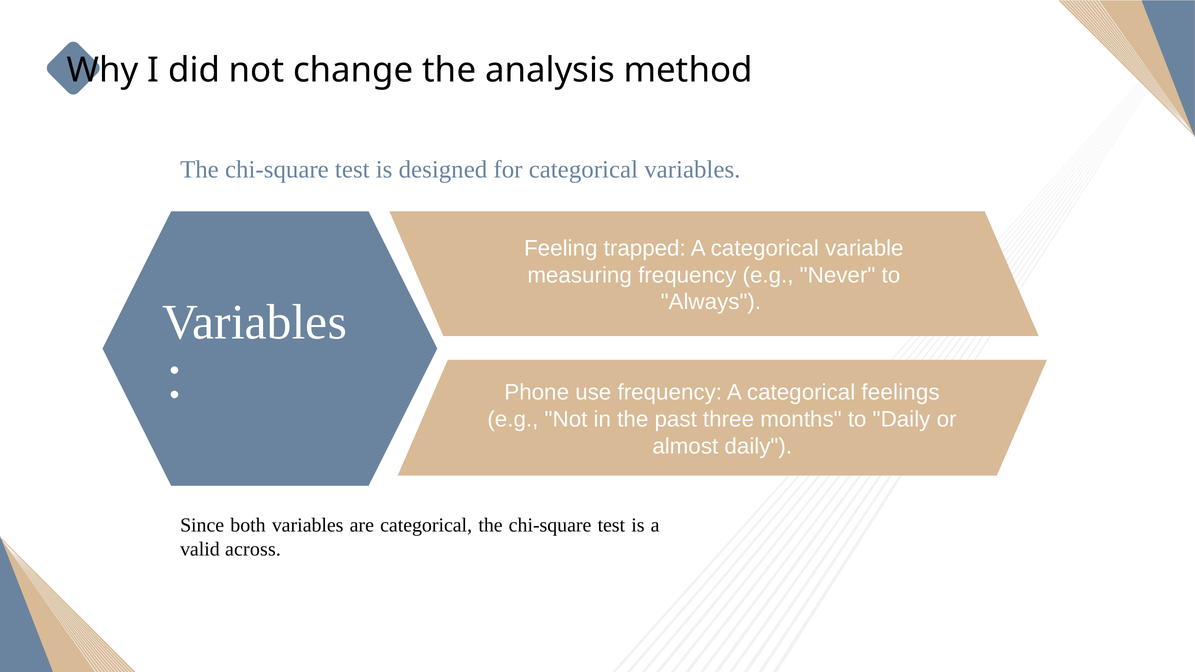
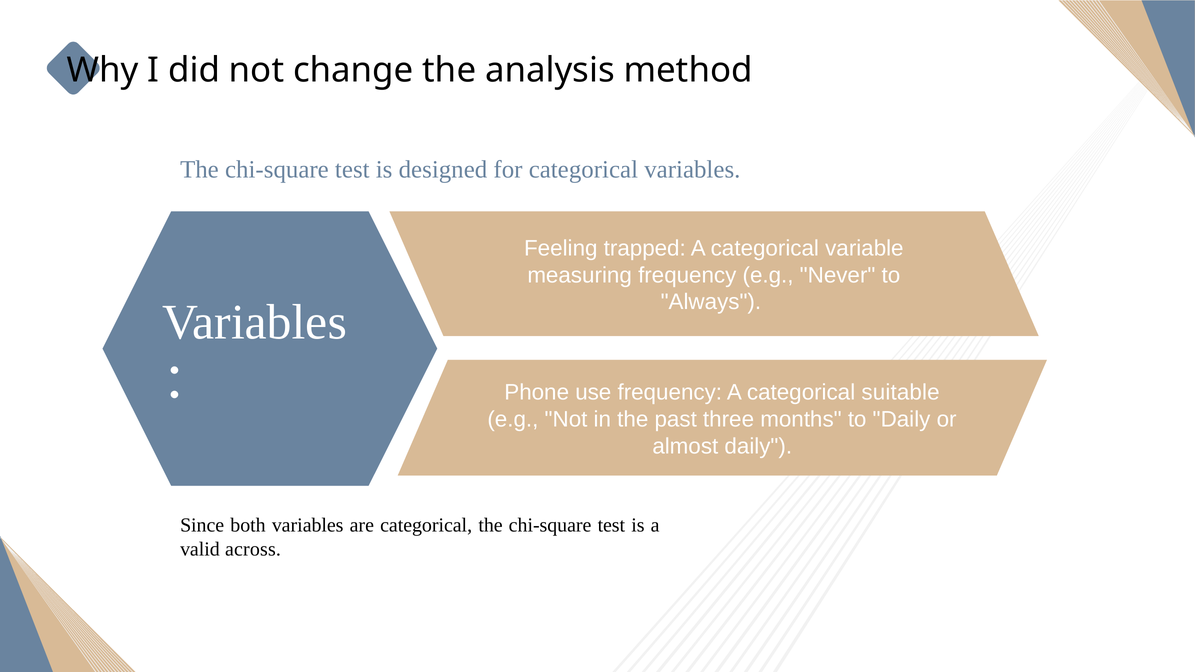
feelings: feelings -> suitable
